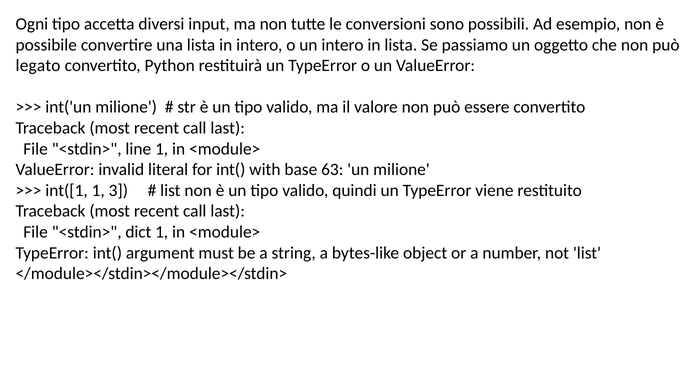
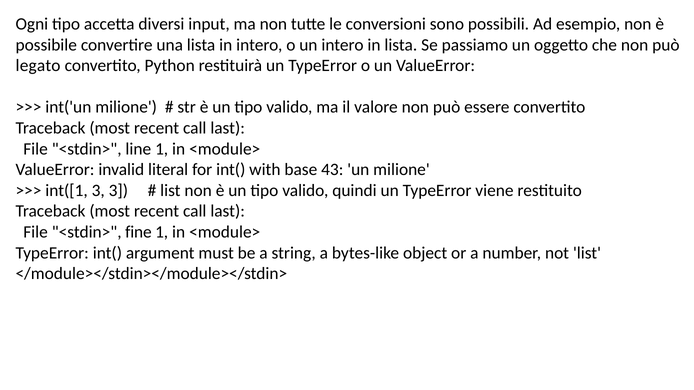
63: 63 -> 43
int([1 1: 1 -> 3
dict: dict -> fine
